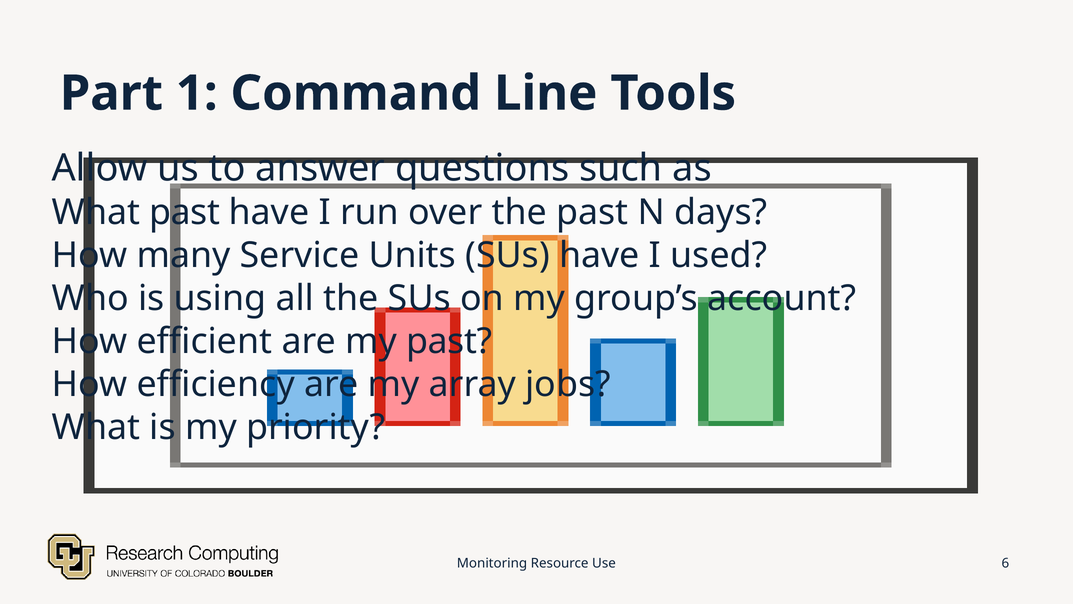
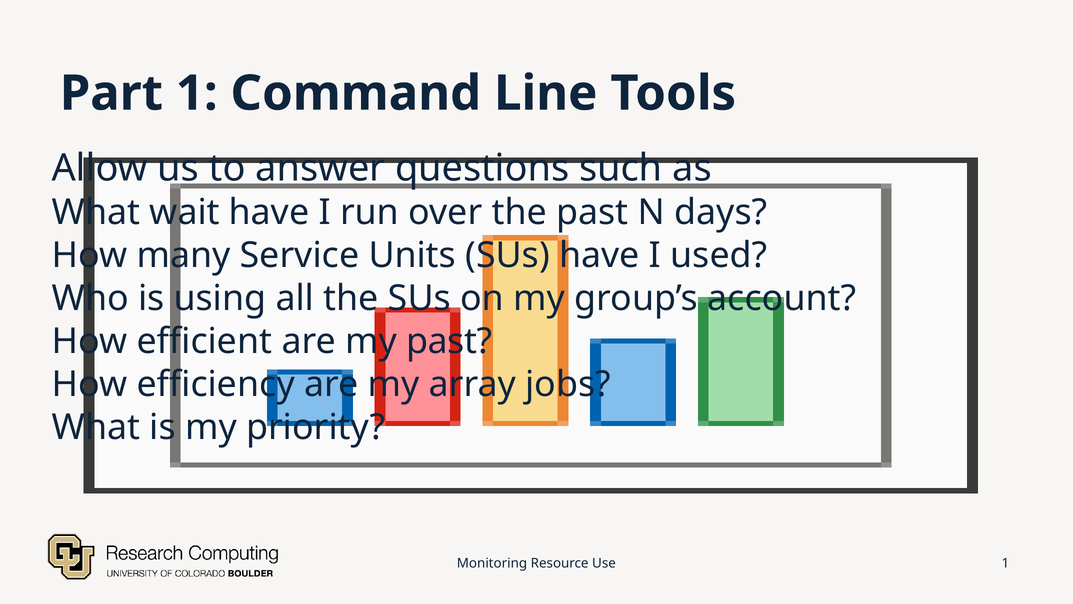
What past: past -> wait
Use 6: 6 -> 1
